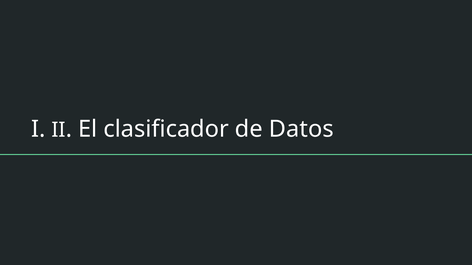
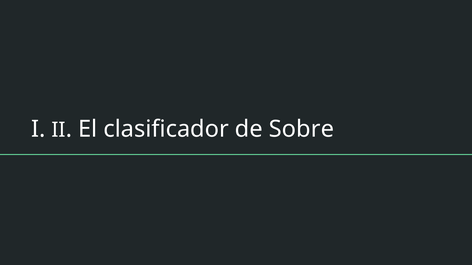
Datos: Datos -> Sobre
